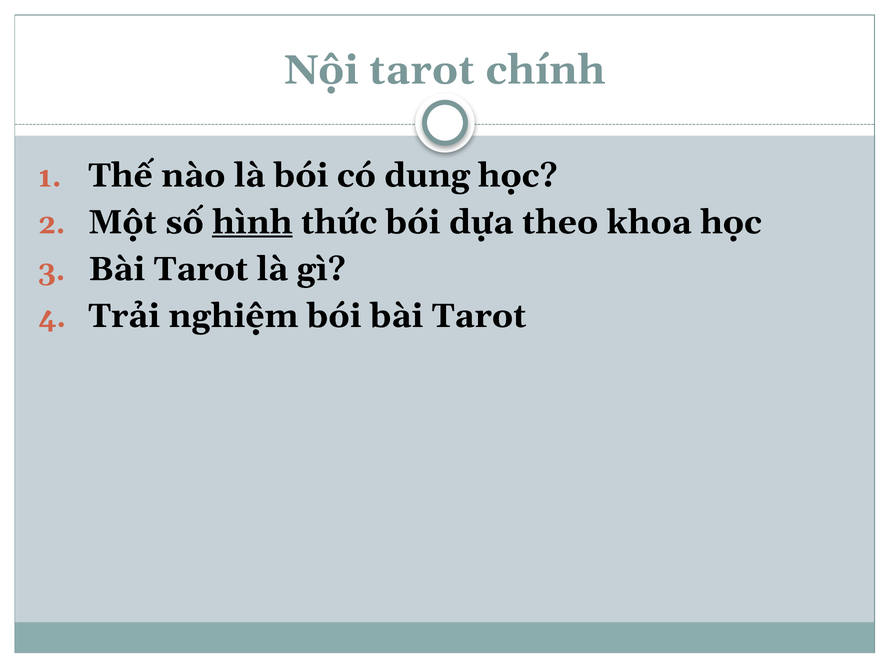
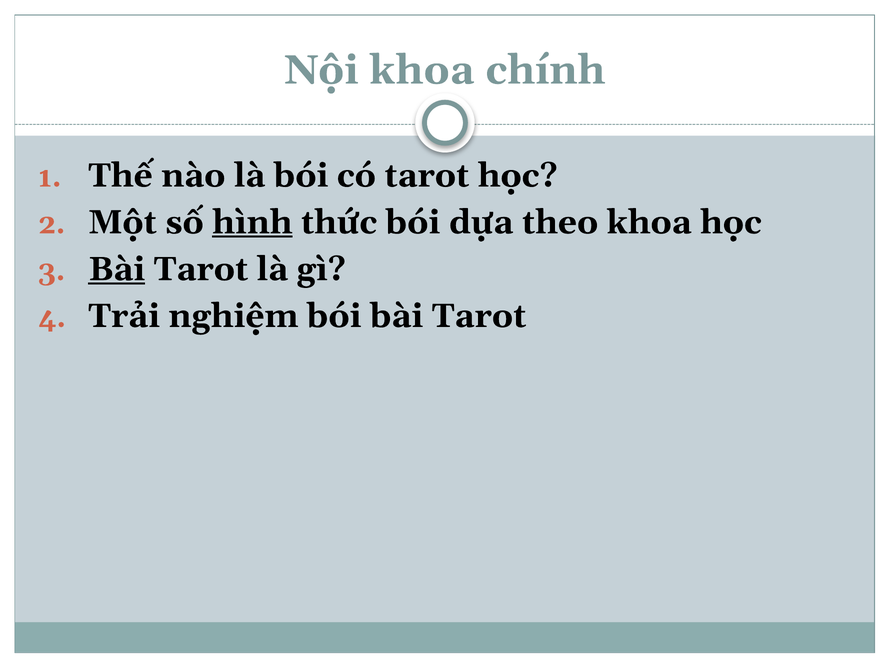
Nội tarot: tarot -> khoa
có dung: dung -> tarot
Bài at (117, 269) underline: none -> present
